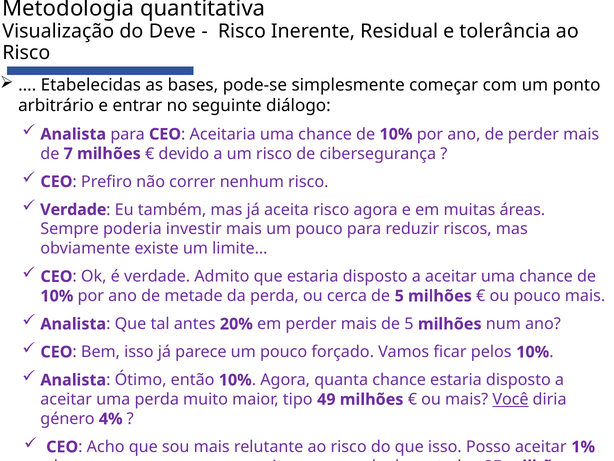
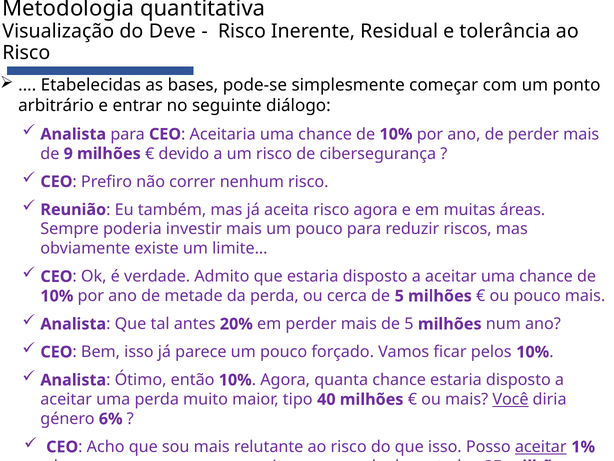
7: 7 -> 9
Verdade at (73, 209): Verdade -> Reunião
49: 49 -> 40
4%: 4% -> 6%
aceitar at (541, 446) underline: none -> present
